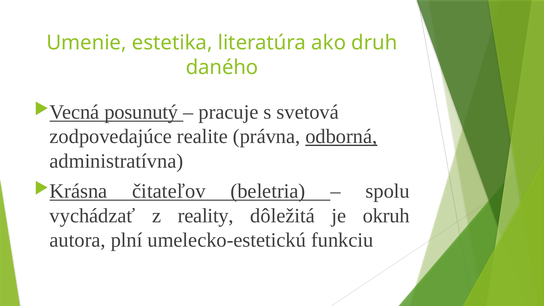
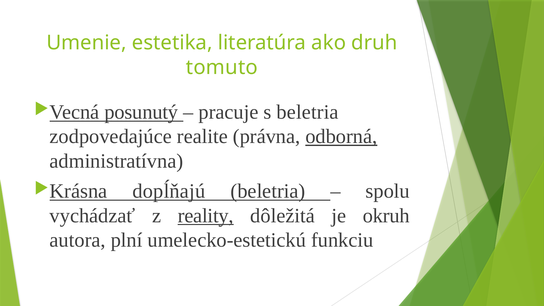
daného: daného -> tomuto
s svetová: svetová -> beletria
čitateľov: čitateľov -> dopĺňajú
reality underline: none -> present
